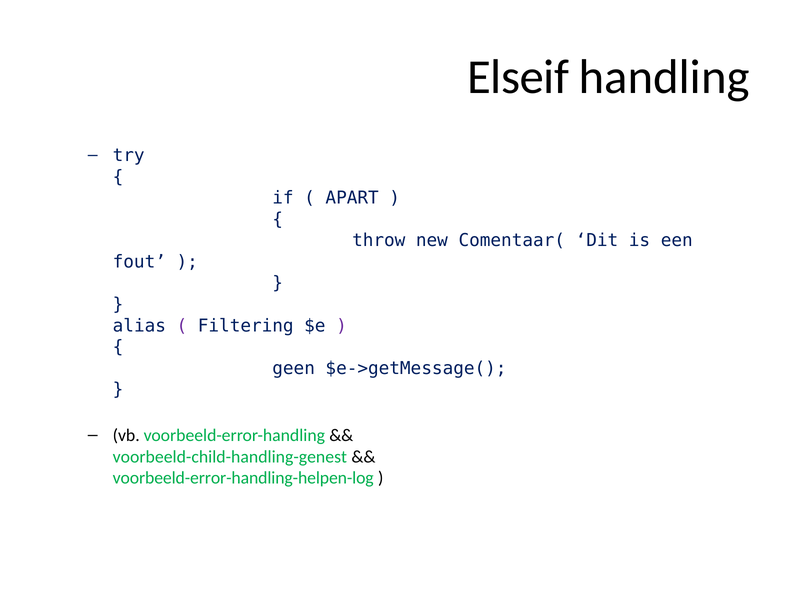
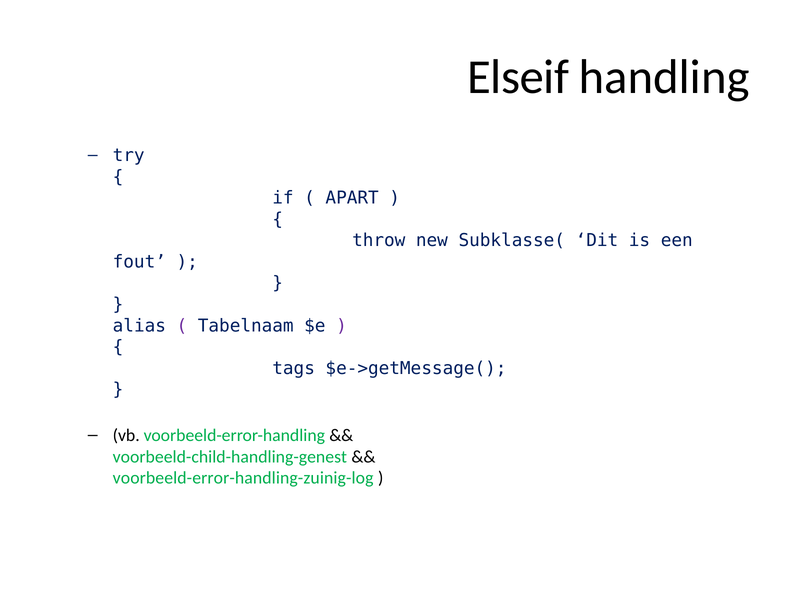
Comentaar(: Comentaar( -> Subklasse(
Filtering: Filtering -> Tabelnaam
geen: geen -> tags
voorbeeld-error-handling-helpen-log: voorbeeld-error-handling-helpen-log -> voorbeeld-error-handling-zuinig-log
